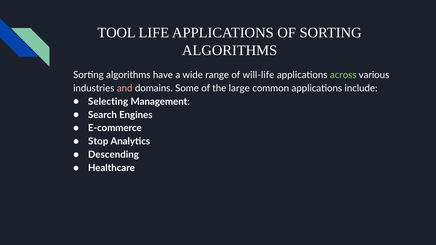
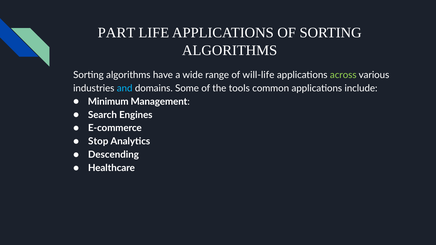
TOOL: TOOL -> PART
and colour: pink -> light blue
large: large -> tools
Selecting: Selecting -> Minimum
